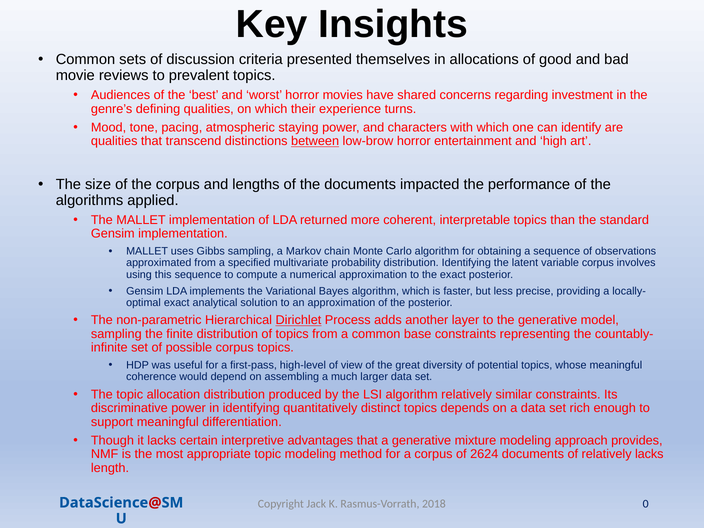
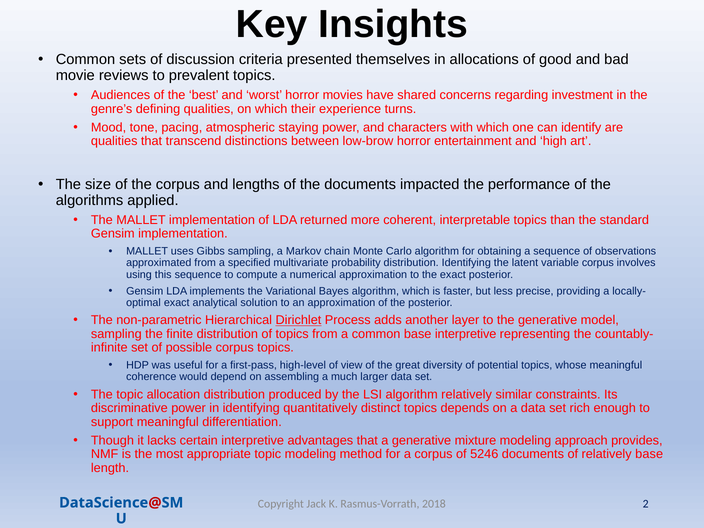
between underline: present -> none
base constraints: constraints -> interpretive
2624: 2624 -> 5246
relatively lacks: lacks -> base
0: 0 -> 2
